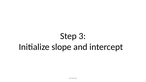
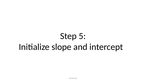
3: 3 -> 5
